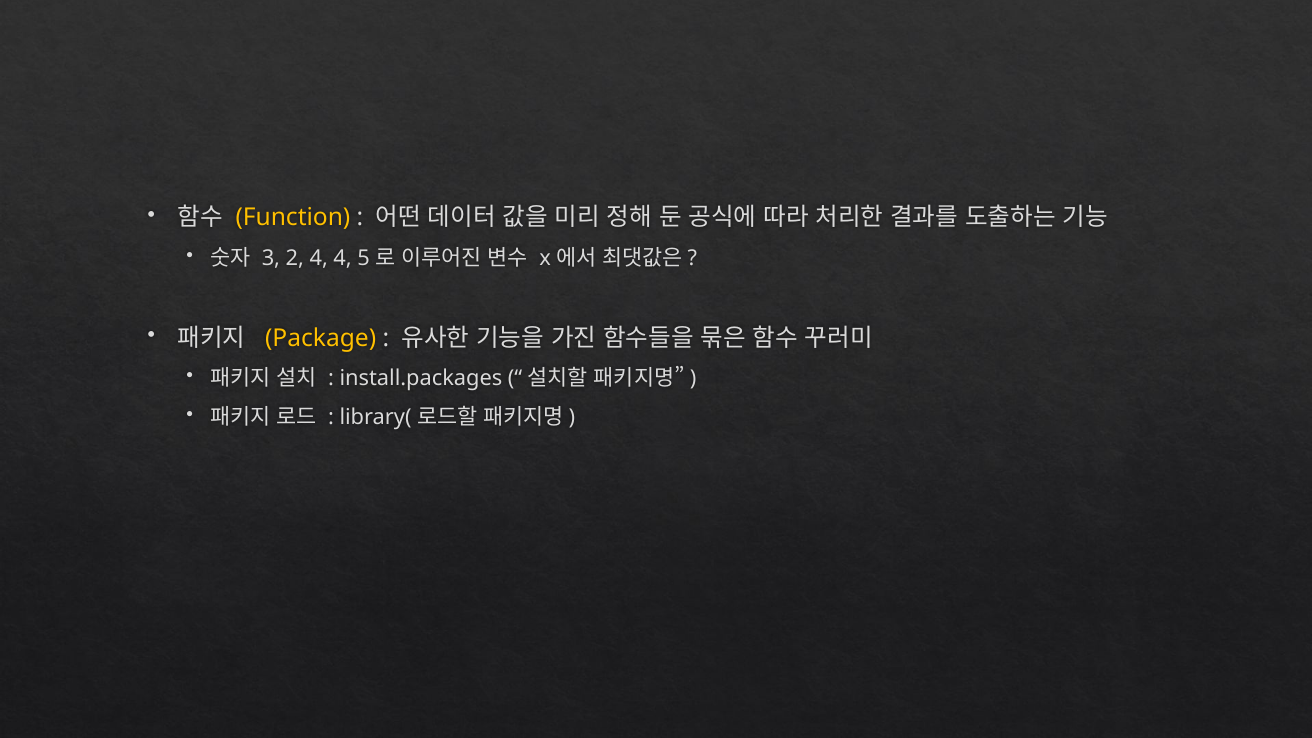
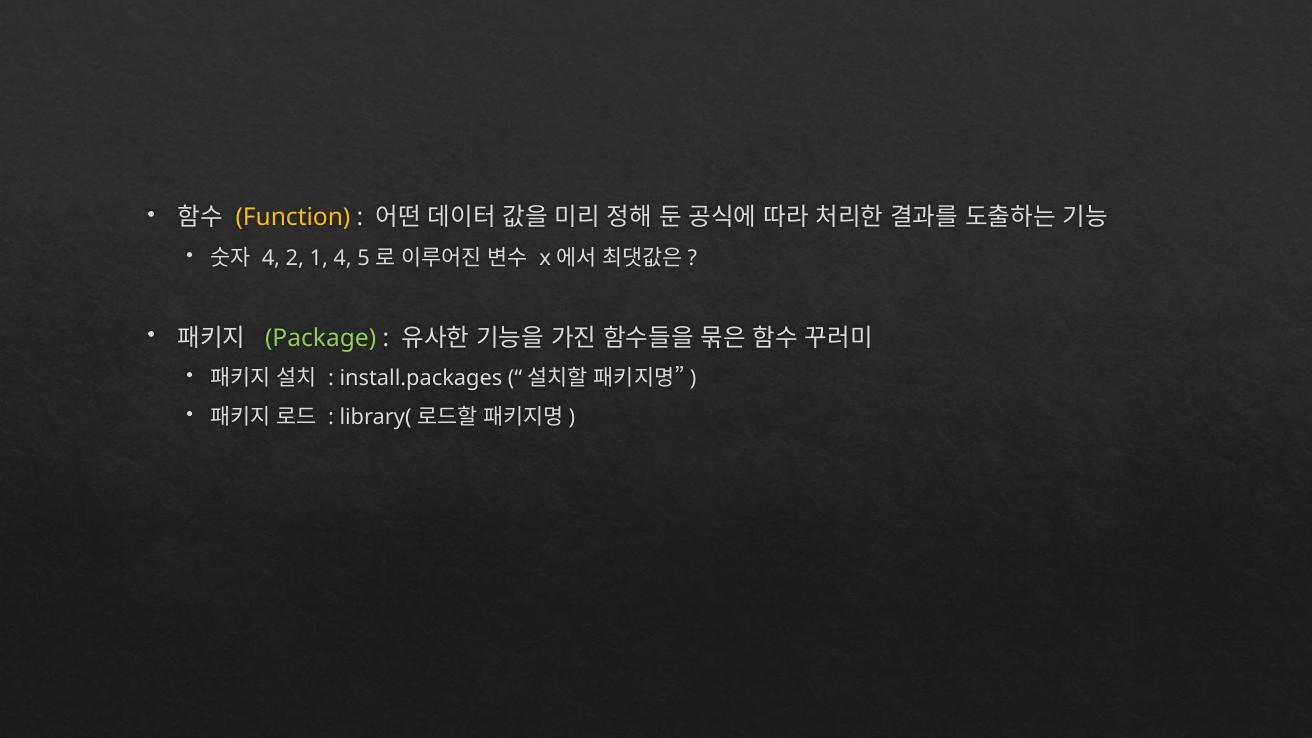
3 at (271, 258): 3 -> 4
2 4: 4 -> 1
Package colour: yellow -> light green
